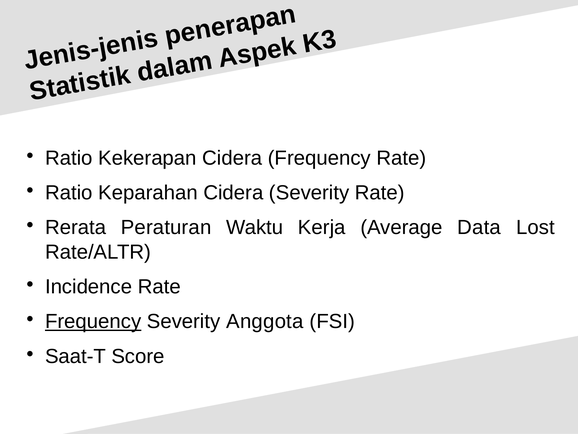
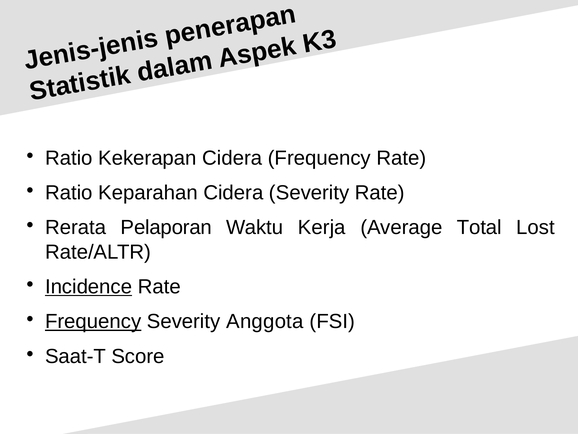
Peraturan: Peraturan -> Pelaporan
Data: Data -> Total
Incidence underline: none -> present
